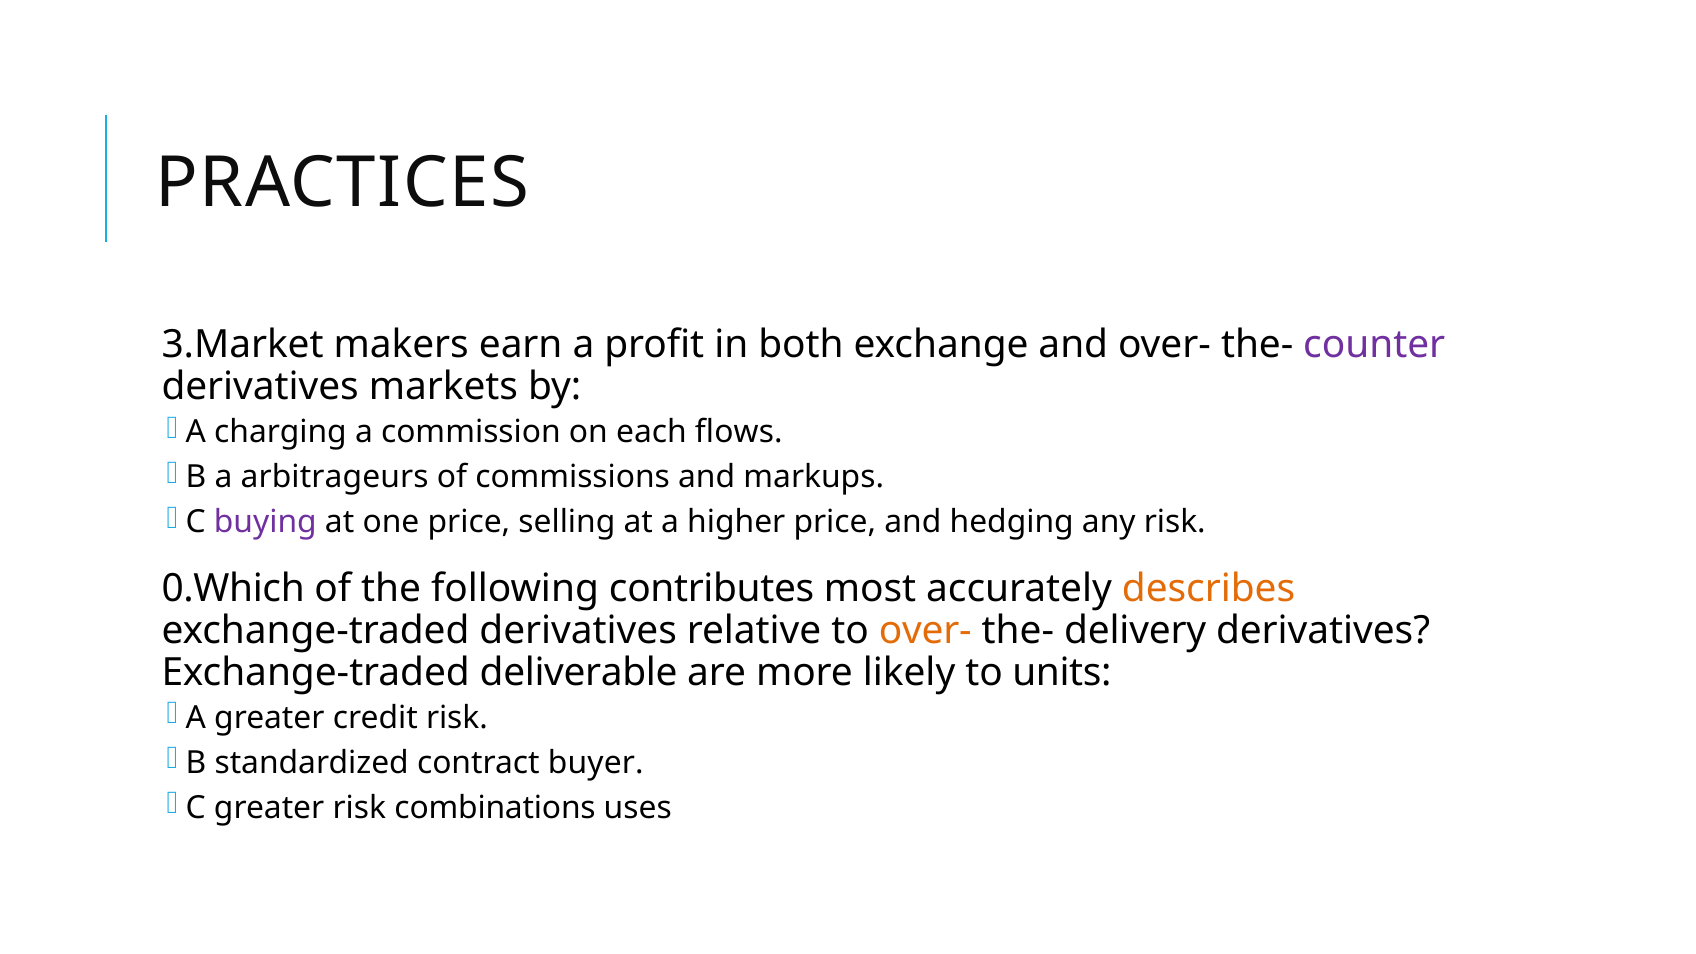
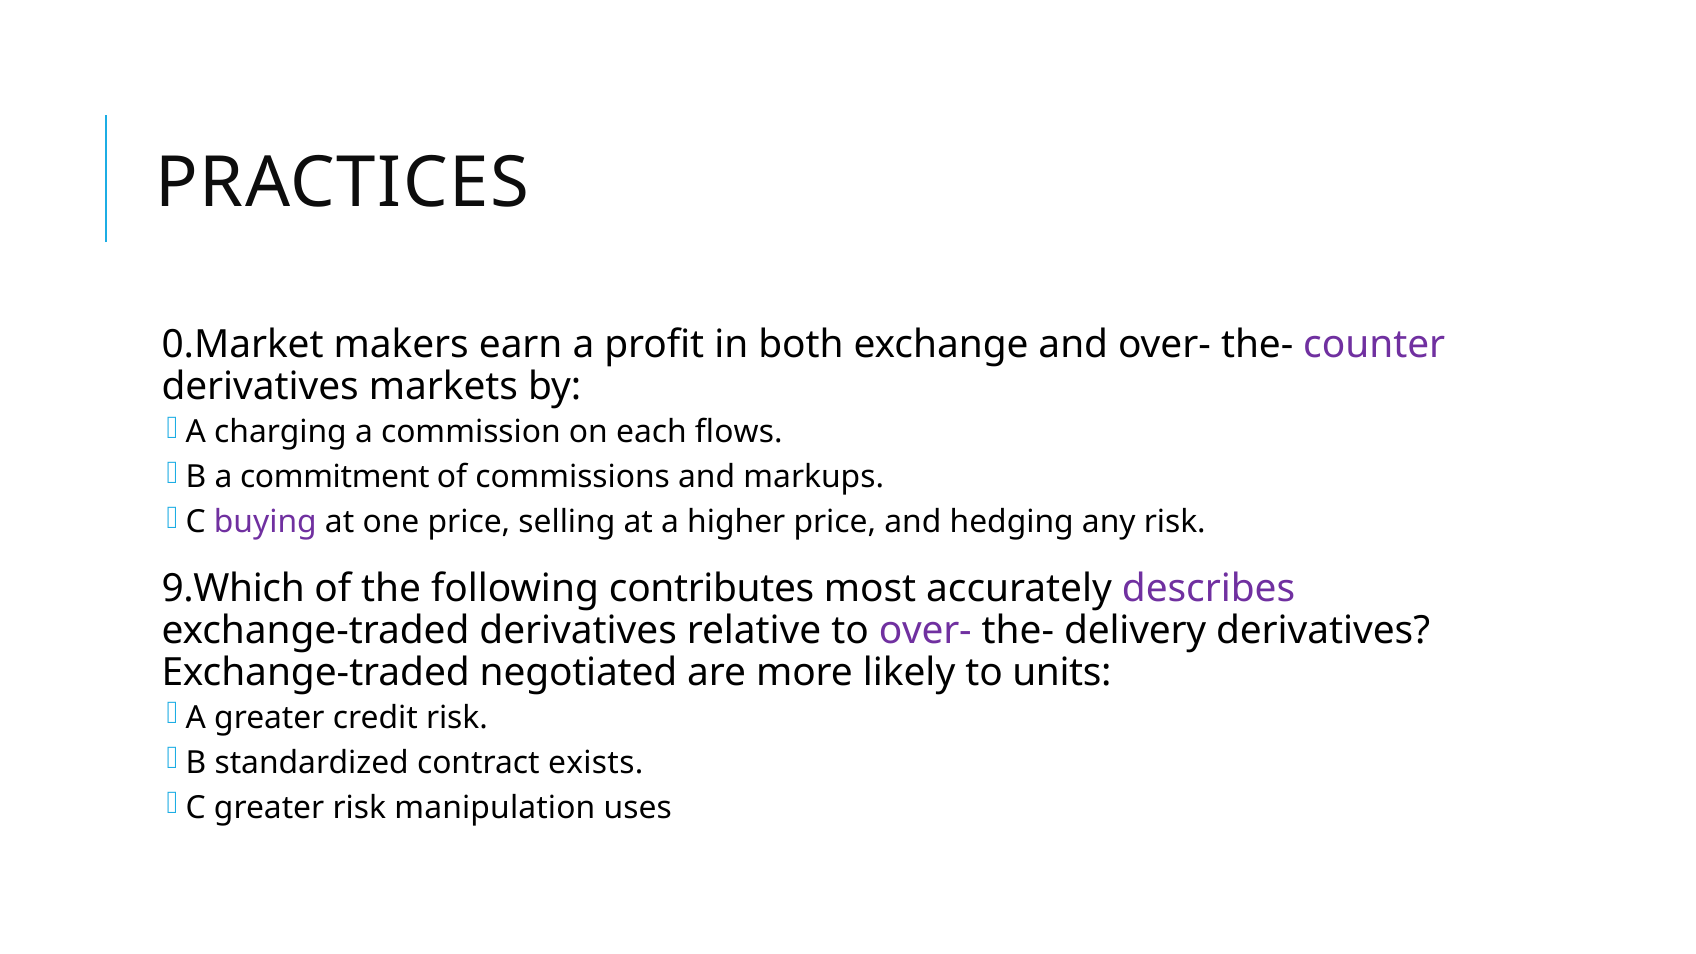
3.Market: 3.Market -> 0.Market
arbitrageurs: arbitrageurs -> commitment
0.Which: 0.Which -> 9.Which
describes colour: orange -> purple
over- at (925, 630) colour: orange -> purple
deliverable: deliverable -> negotiated
buyer: buyer -> exists
combinations: combinations -> manipulation
